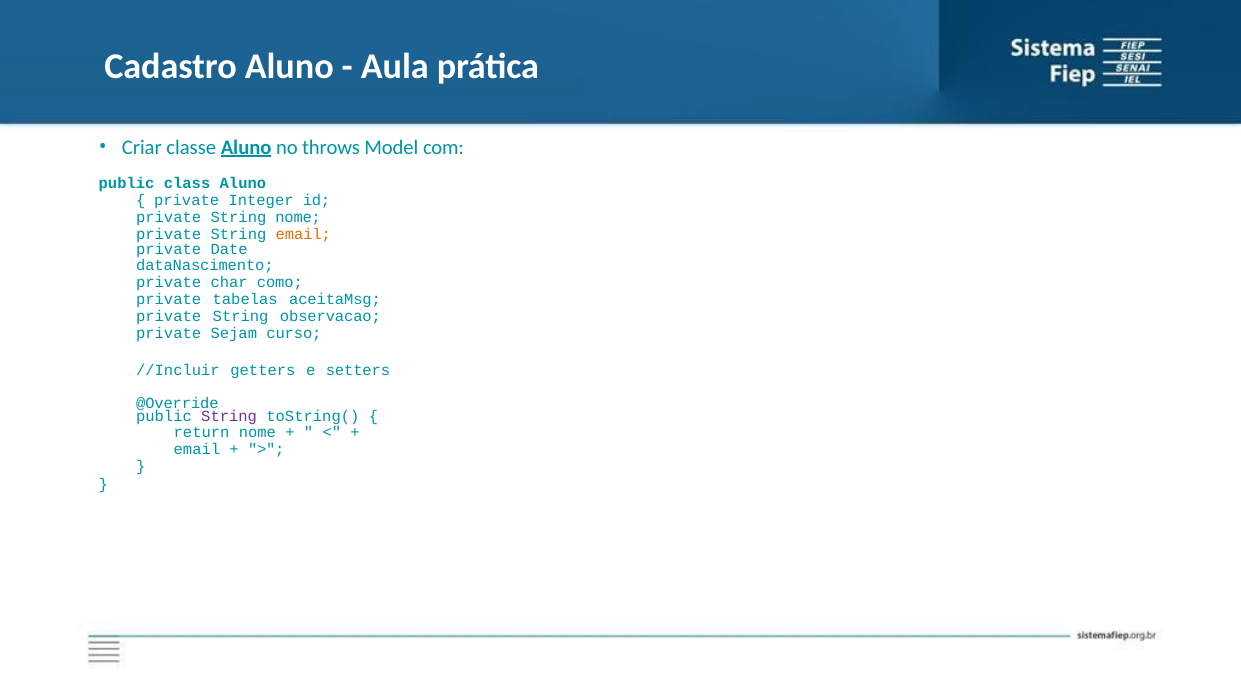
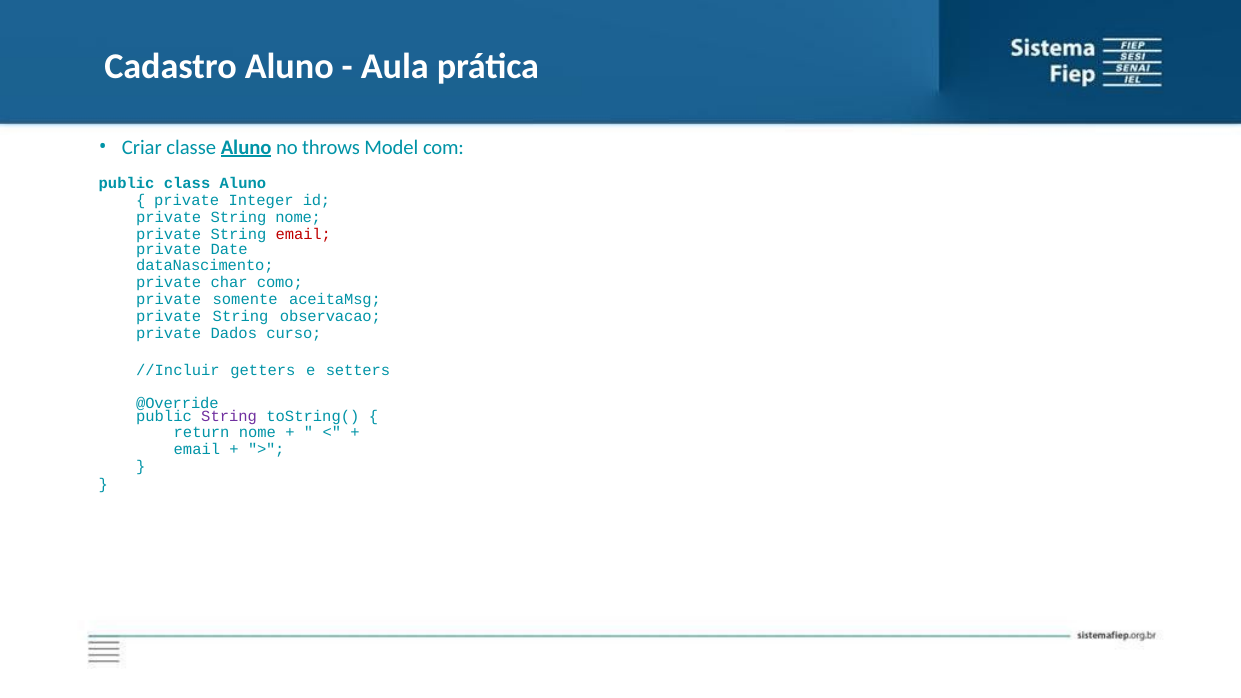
email at (303, 234) colour: orange -> red
tabelas: tabelas -> somente
Sejam: Sejam -> Dados
